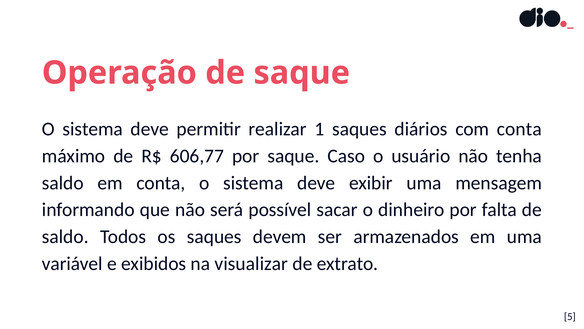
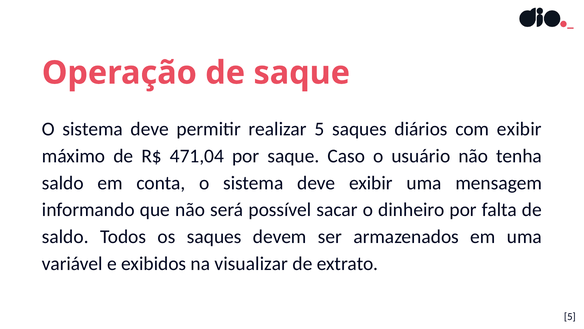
realizar 1: 1 -> 5
com conta: conta -> exibir
606,77: 606,77 -> 471,04
